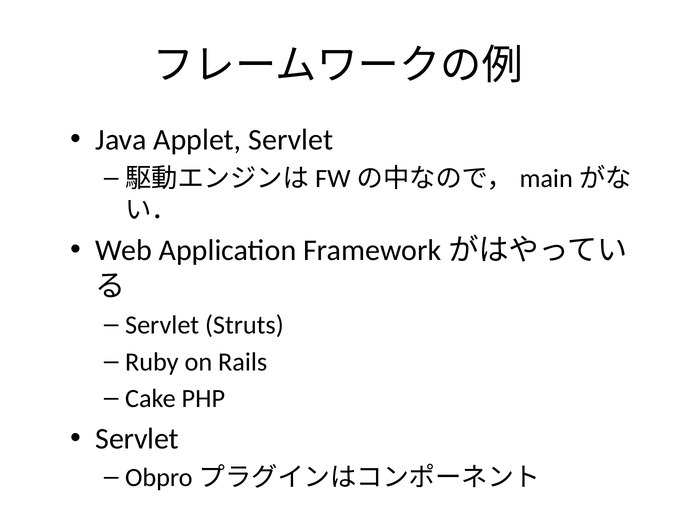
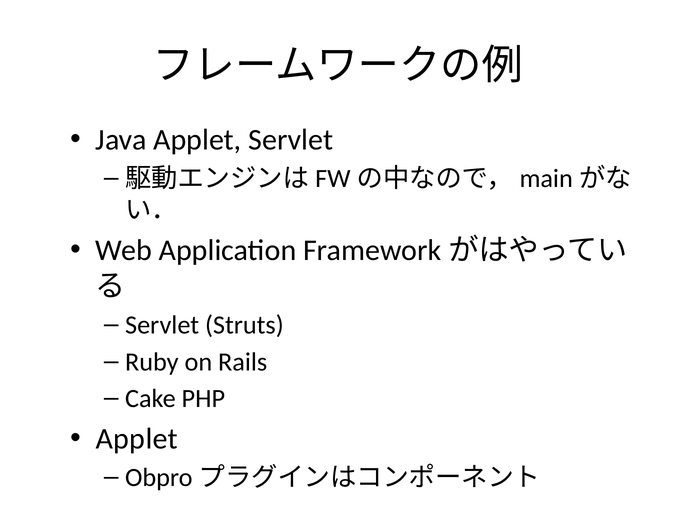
Servlet at (137, 439): Servlet -> Applet
